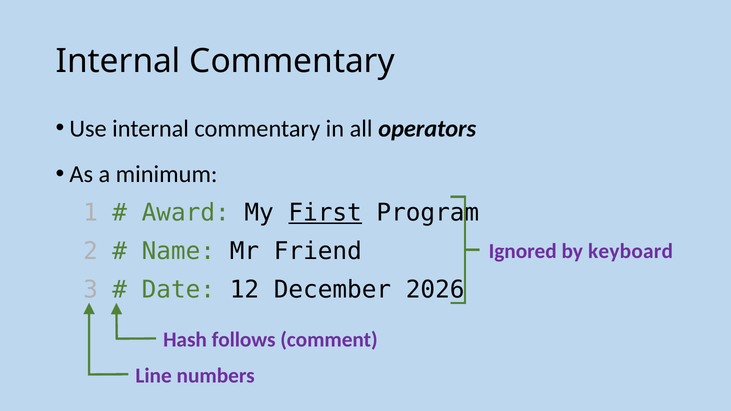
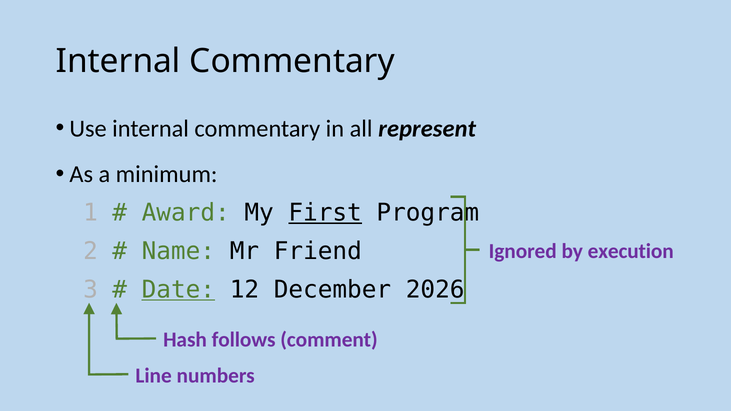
operators: operators -> represent
keyboard: keyboard -> execution
Date underline: none -> present
